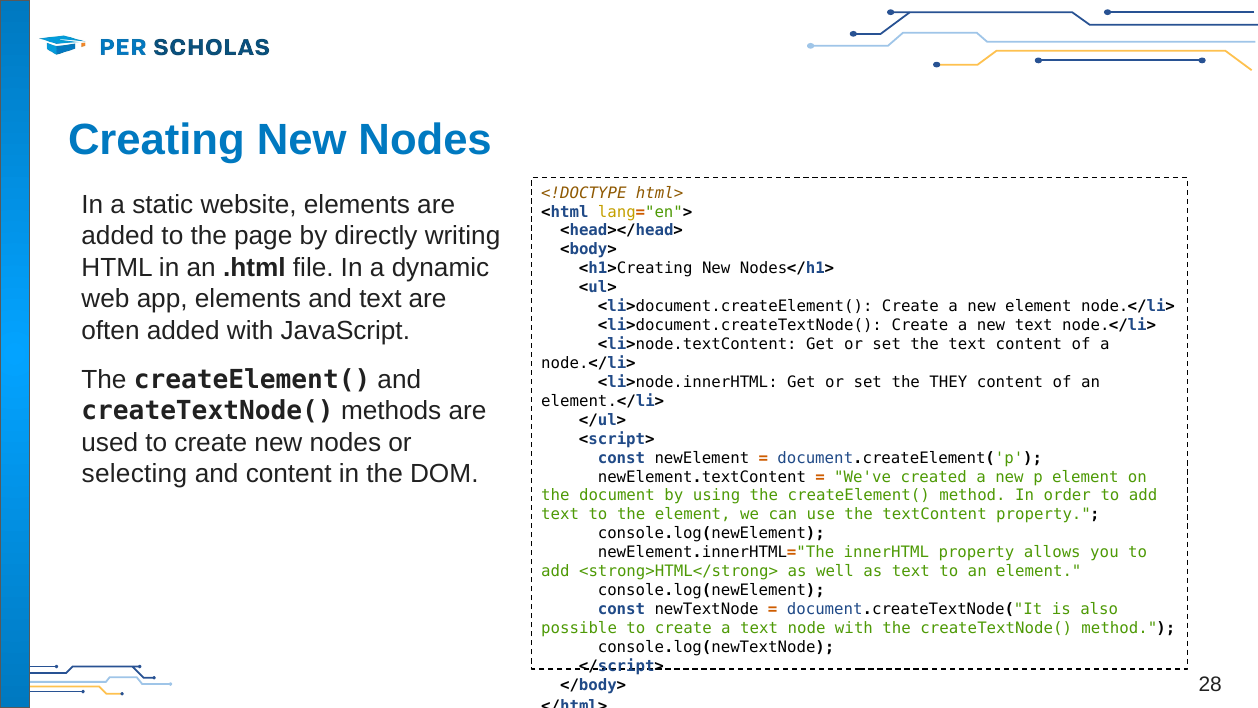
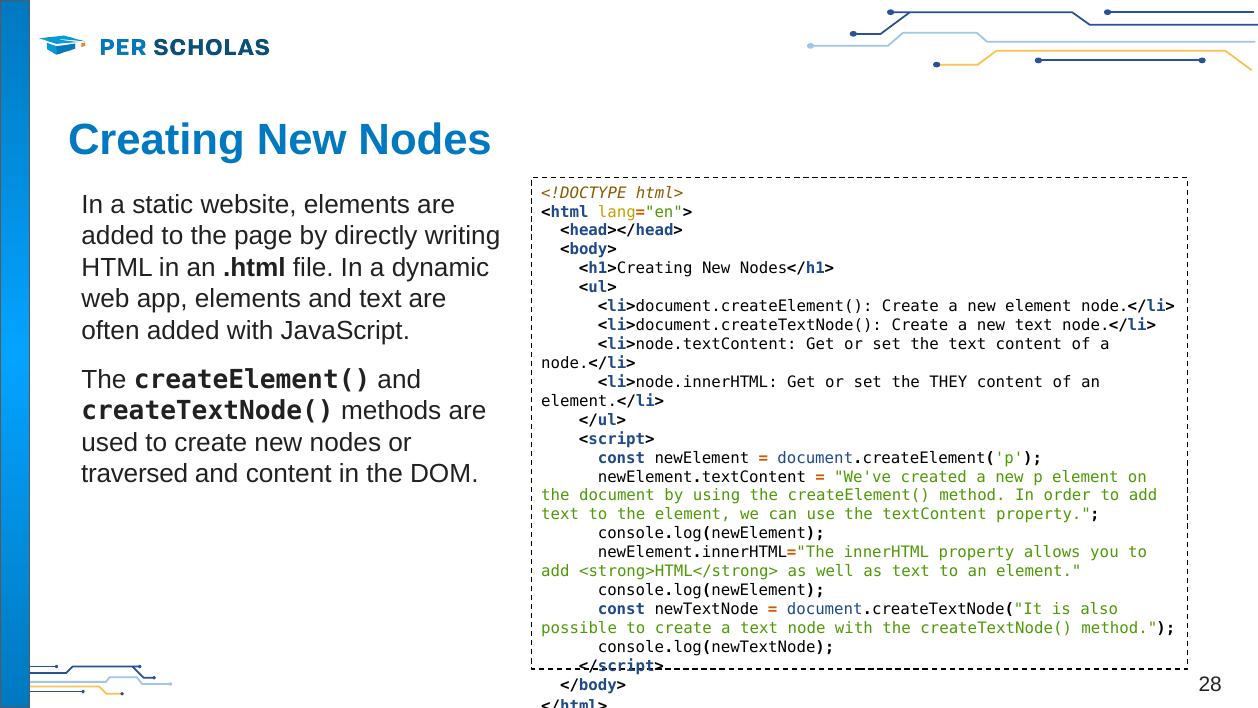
selecting: selecting -> traversed
